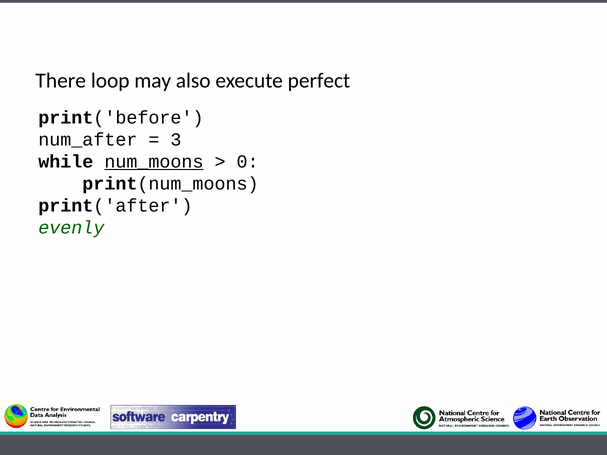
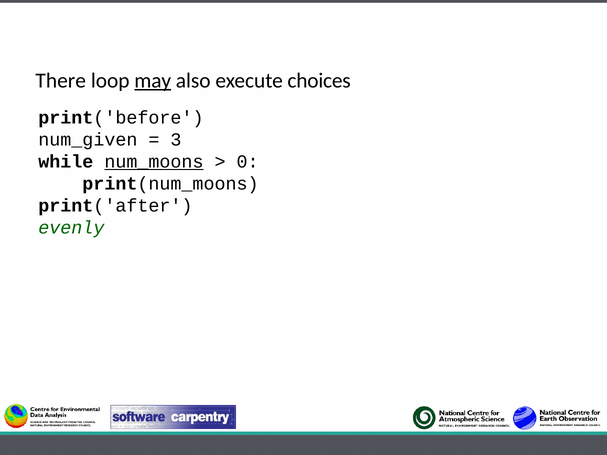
may underline: none -> present
perfect: perfect -> choices
num_after: num_after -> num_given
